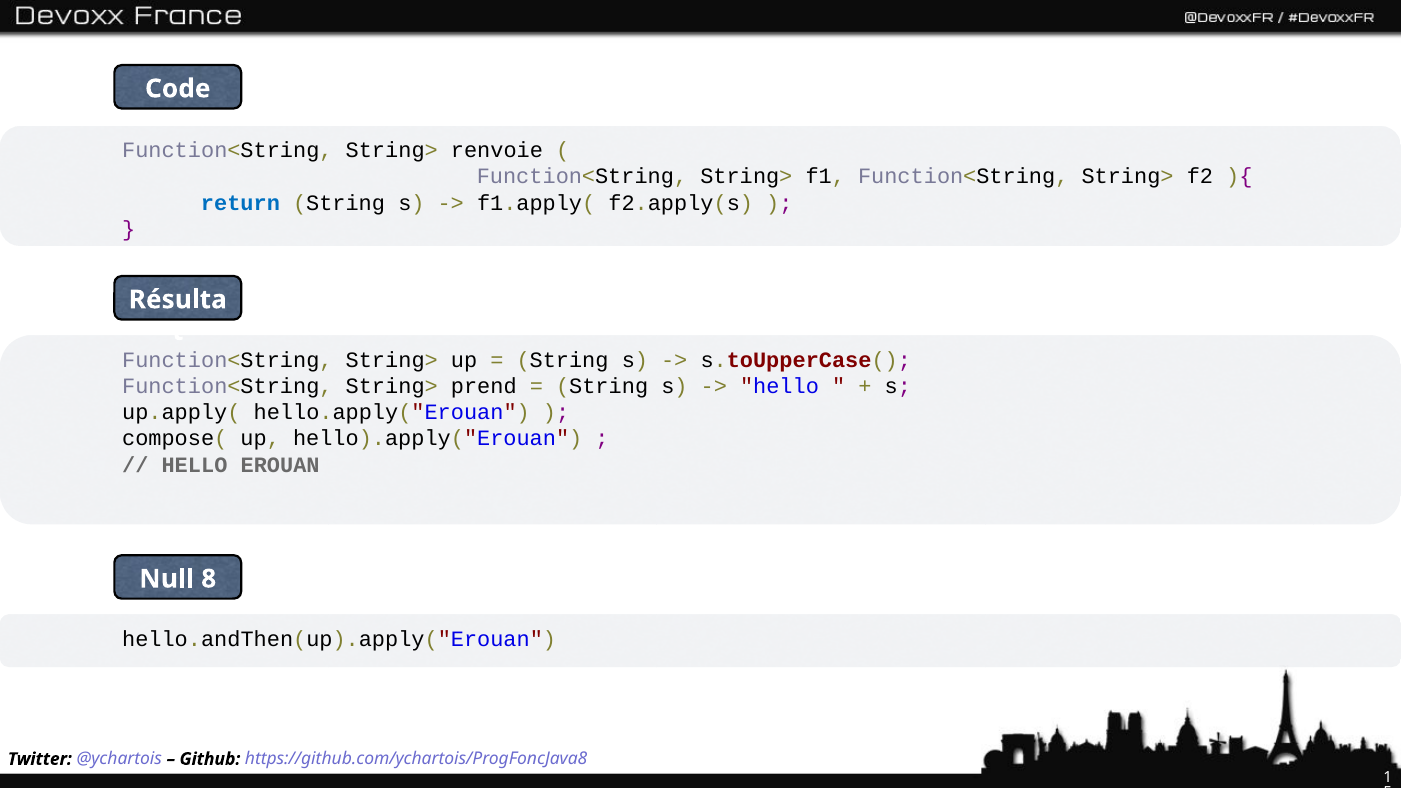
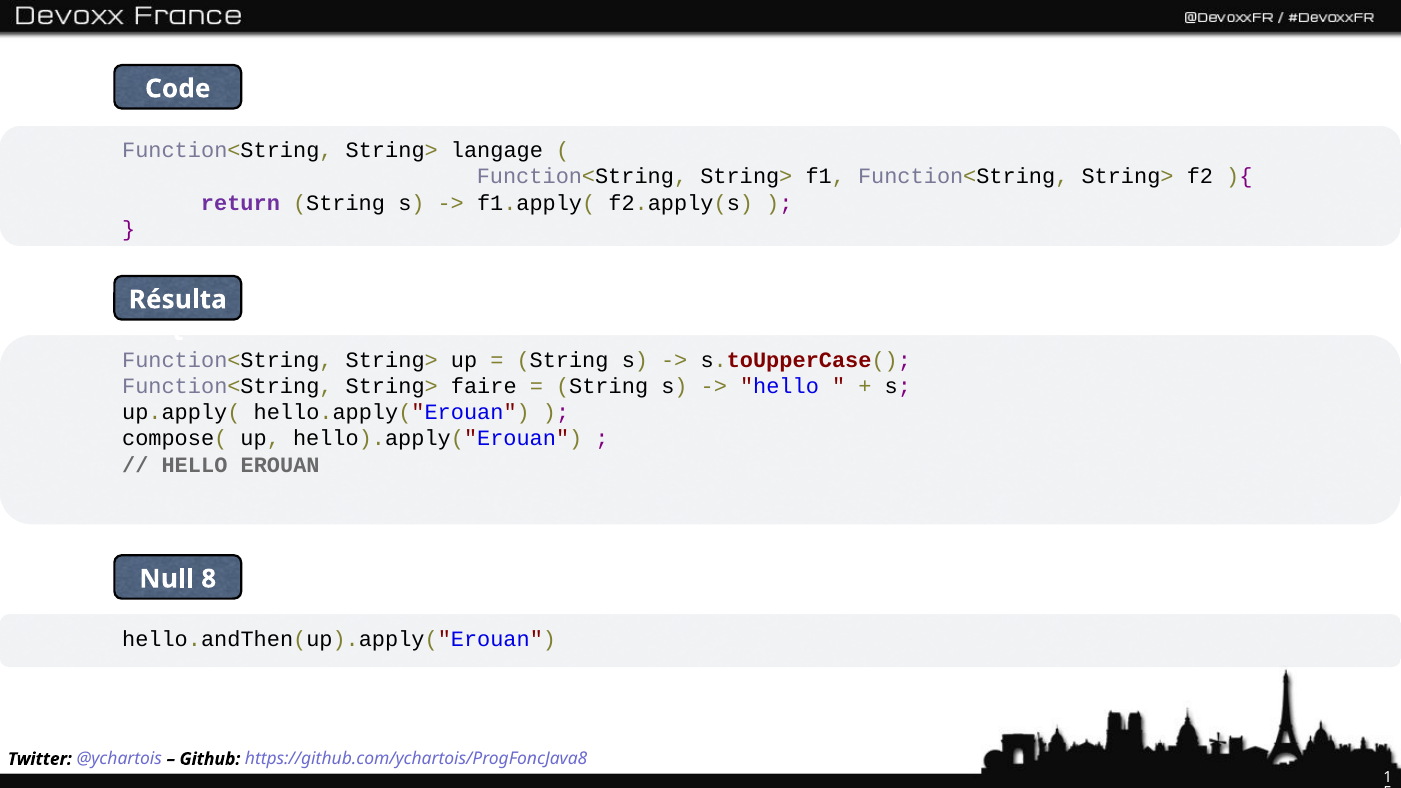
renvoie: renvoie -> langage
return colour: blue -> purple
prend: prend -> faire
